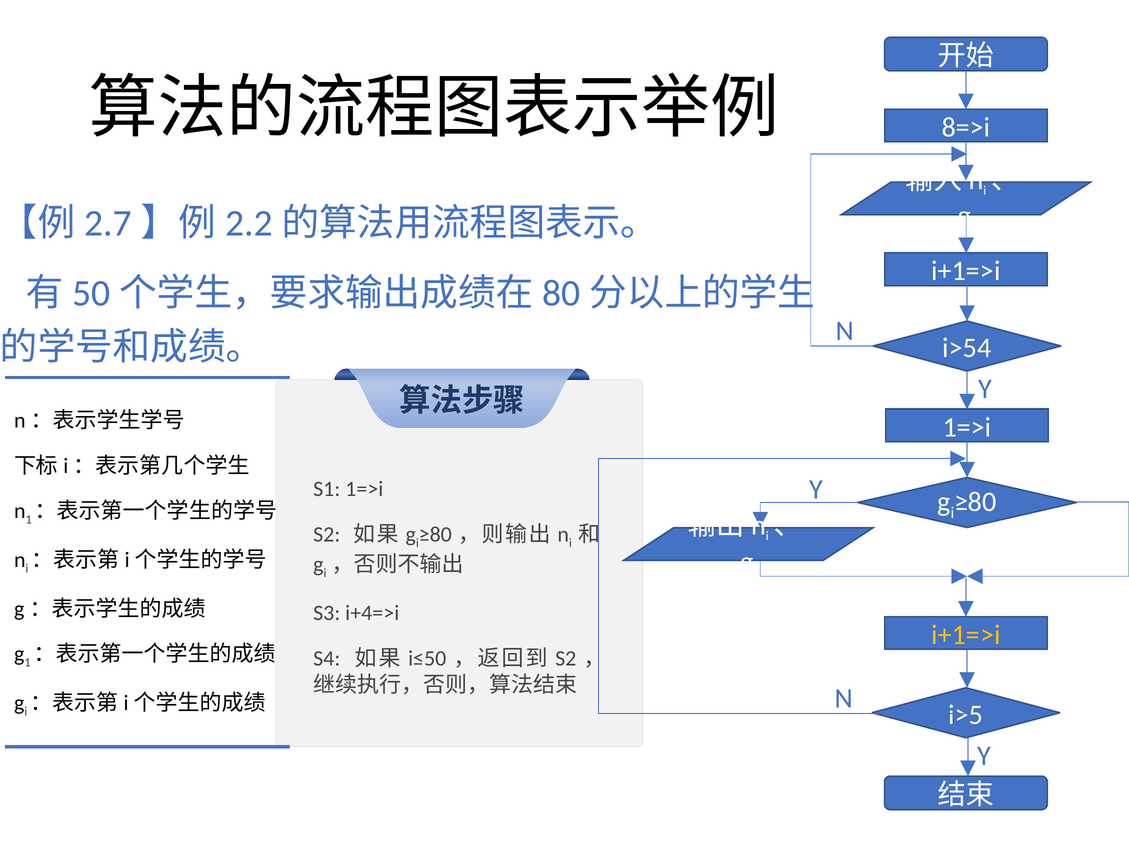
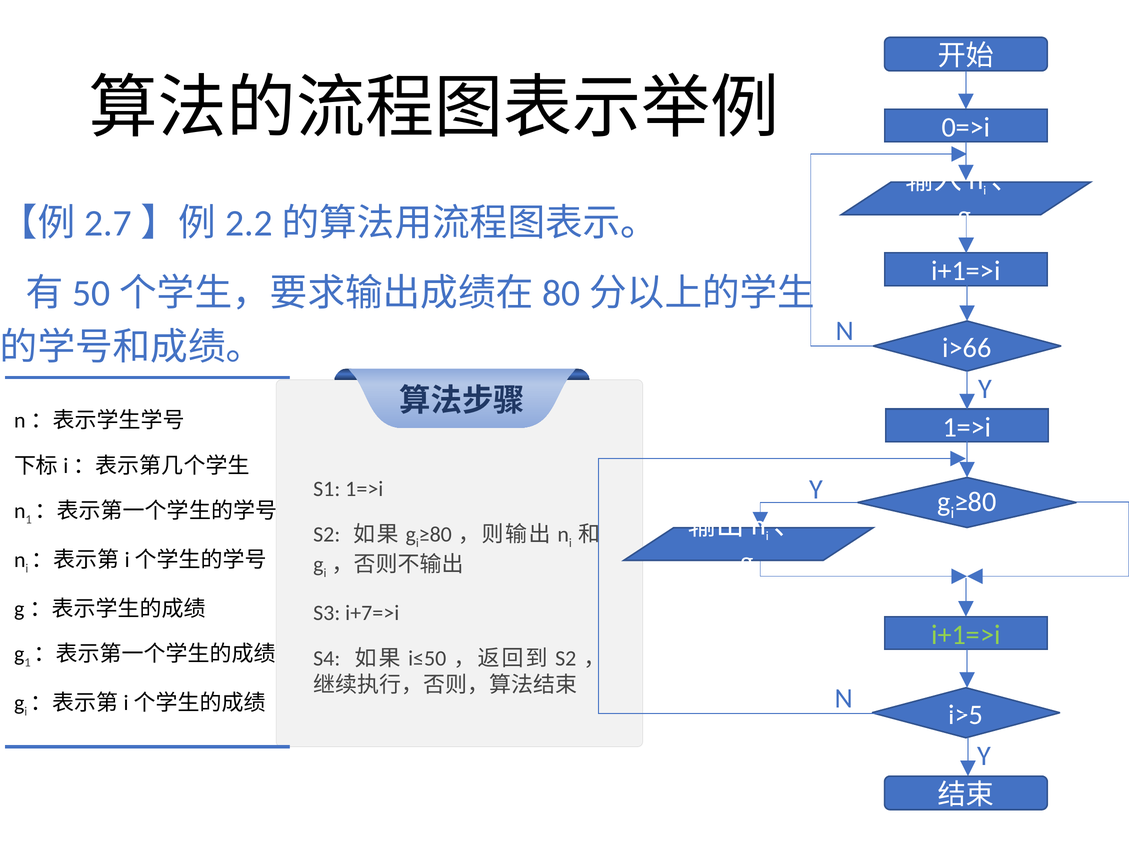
8=>i: 8=>i -> 0=>i
i>54: i>54 -> i>66
i+4=>i: i+4=>i -> i+7=>i
i+1=>i at (966, 635) colour: yellow -> light green
